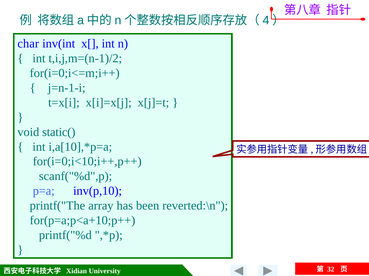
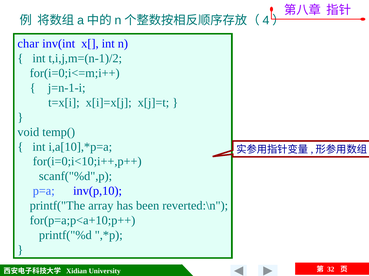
static(: static( -> temp(
